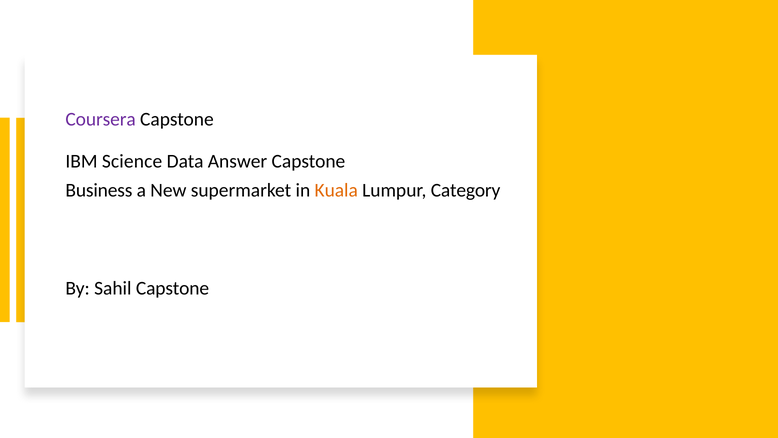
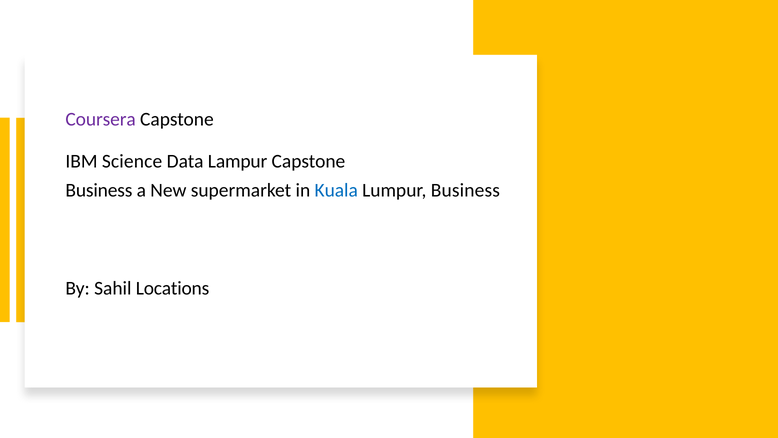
Answer: Answer -> Lampur
Kuala colour: orange -> blue
Lumpur Category: Category -> Business
Sahil Capstone: Capstone -> Locations
